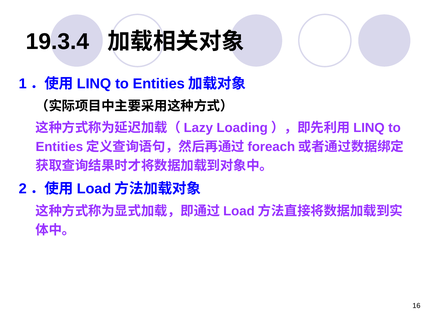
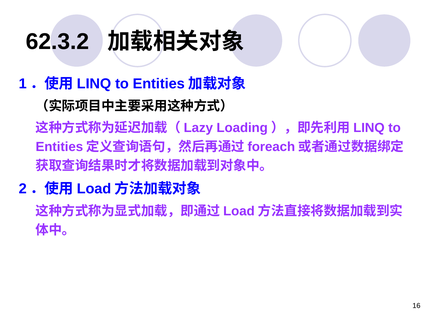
19.3.4: 19.3.4 -> 62.3.2
